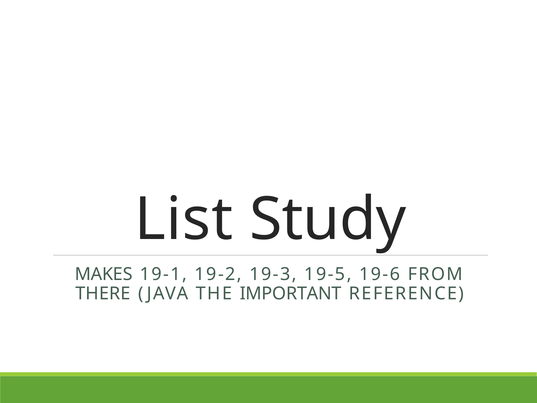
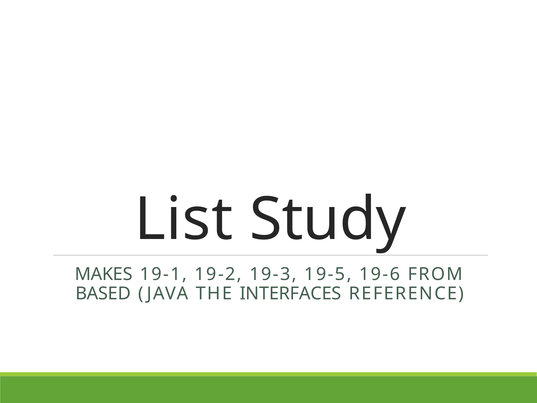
THERE: THERE -> BASED
IMPORTANT: IMPORTANT -> INTERFACES
